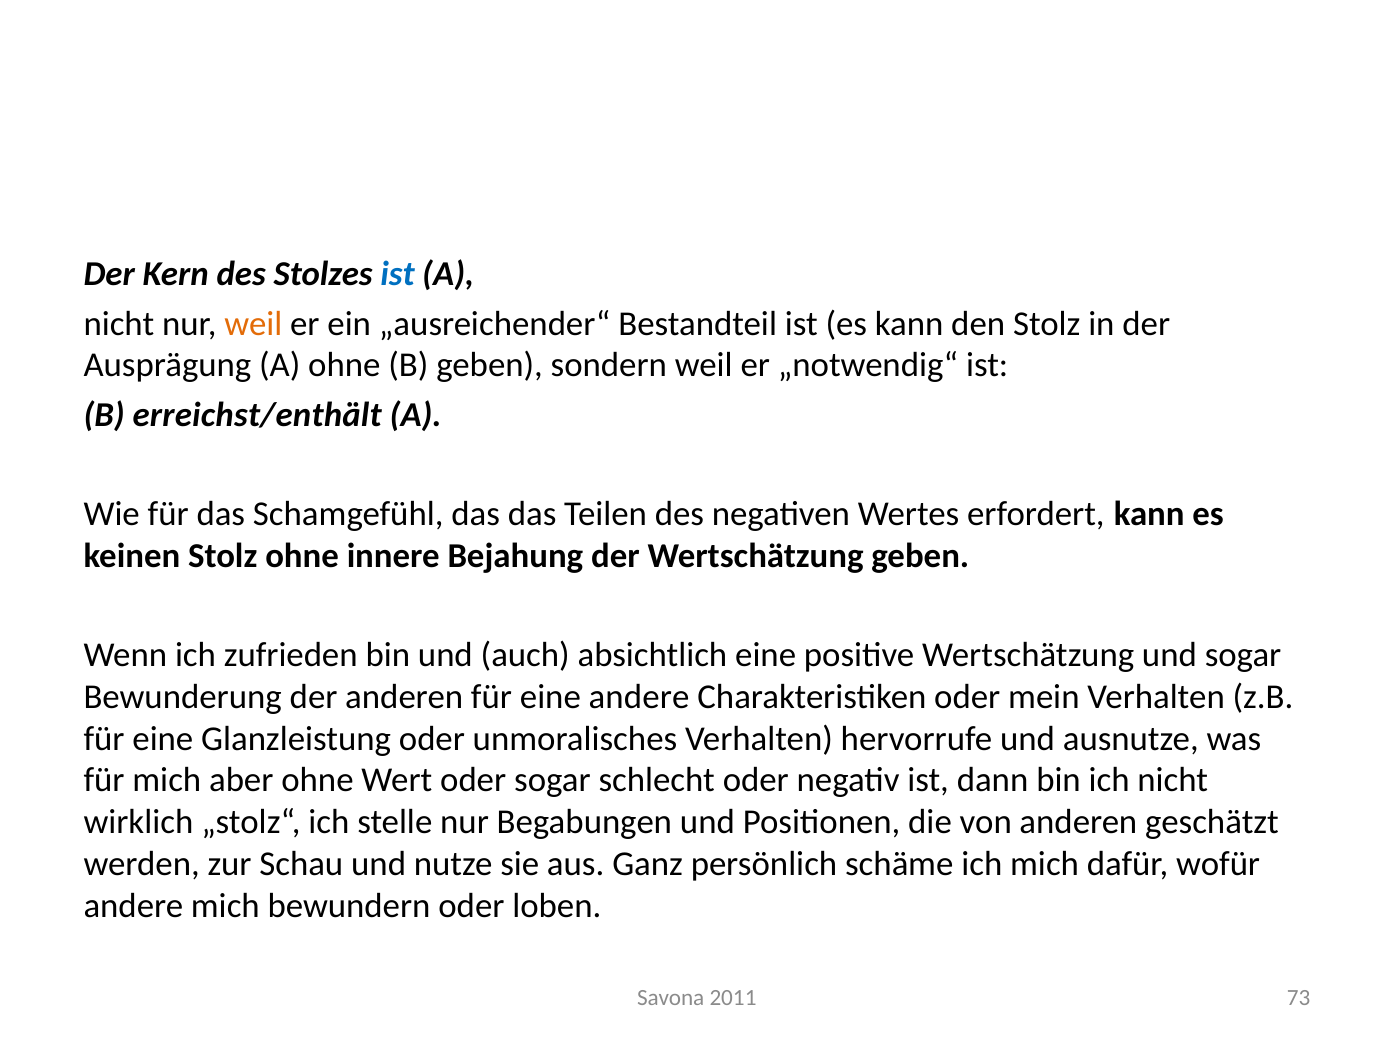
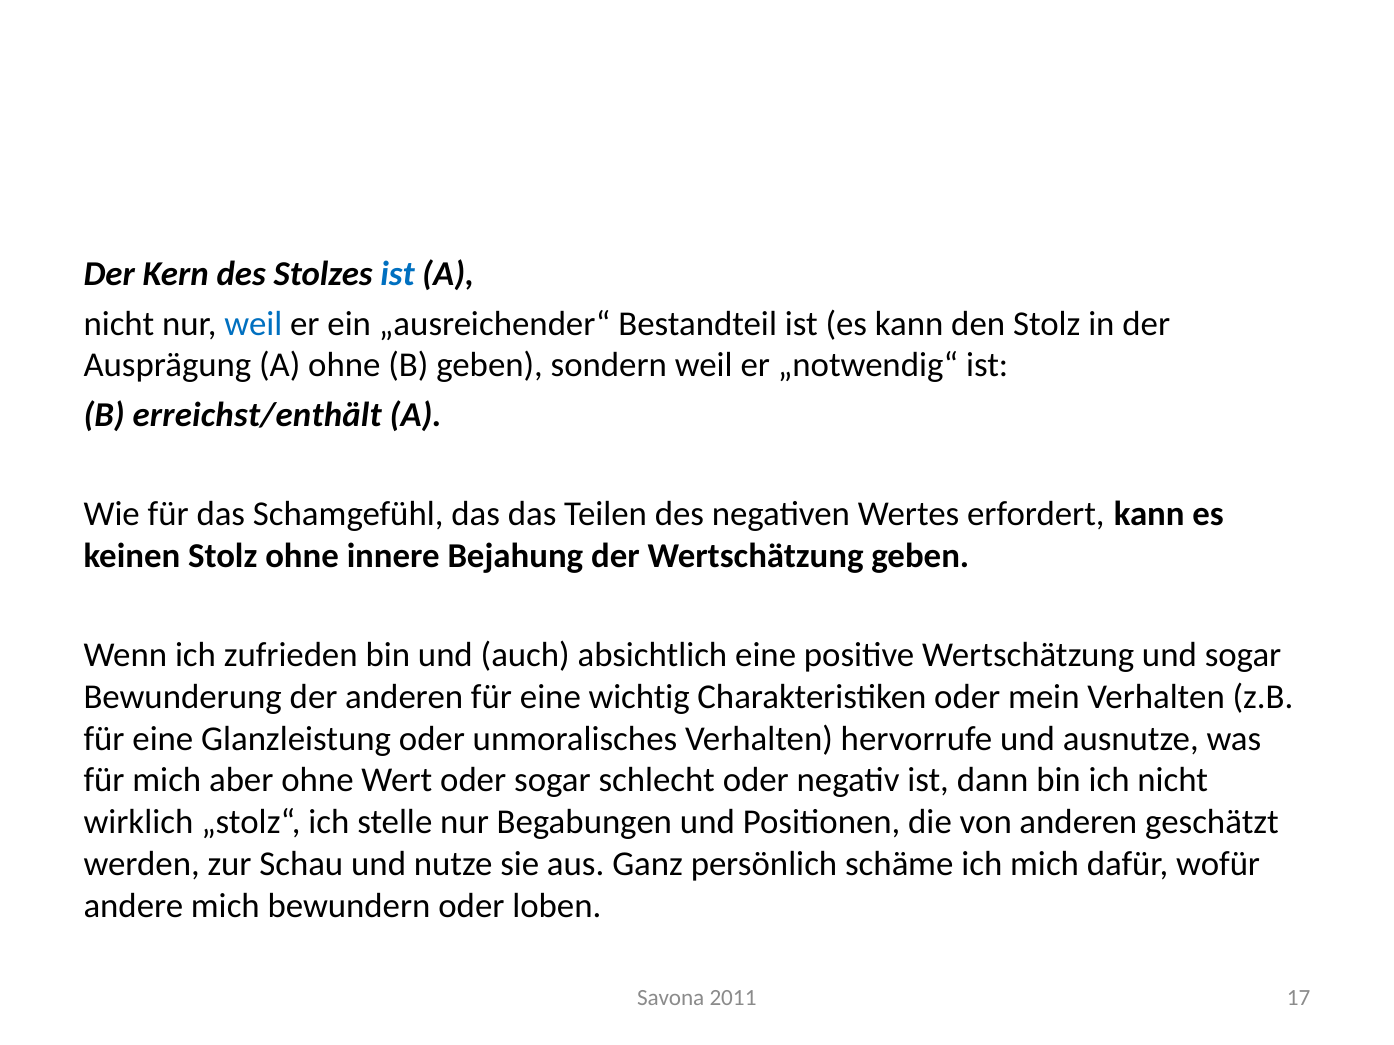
weil at (253, 324) colour: orange -> blue
eine andere: andere -> wichtig
73: 73 -> 17
